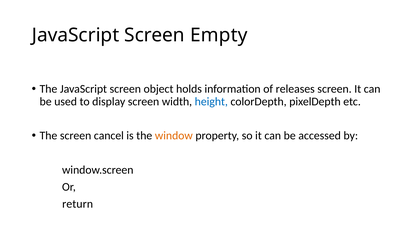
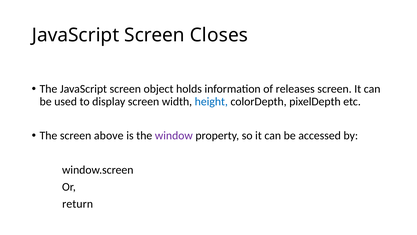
Empty: Empty -> Closes
cancel: cancel -> above
window colour: orange -> purple
